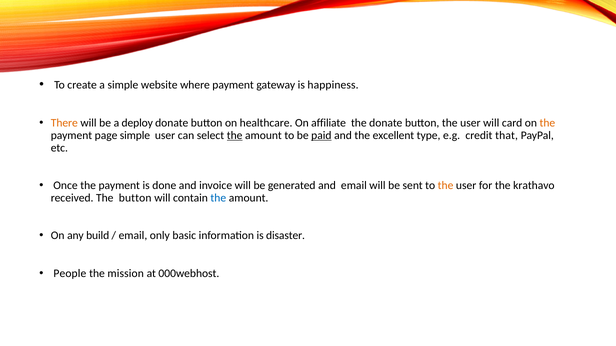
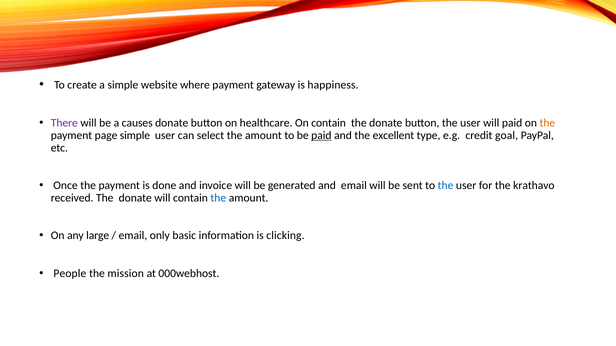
There colour: orange -> purple
deploy: deploy -> causes
On affiliate: affiliate -> contain
will card: card -> paid
the at (235, 135) underline: present -> none
that: that -> goal
the at (446, 186) colour: orange -> blue
received The button: button -> donate
build: build -> large
disaster: disaster -> clicking
